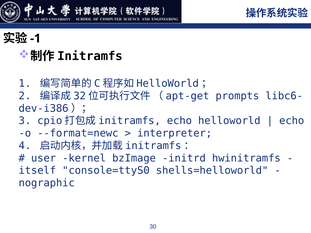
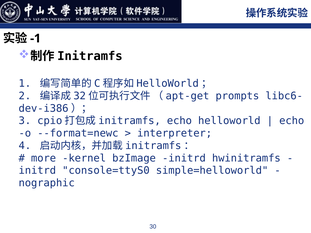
user: user -> more
itself at (37, 171): itself -> initrd
shells=helloworld: shells=helloworld -> simple=helloworld
